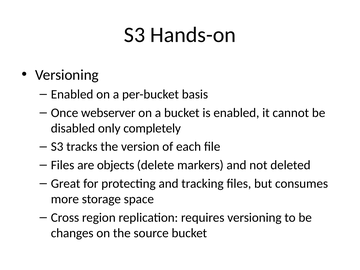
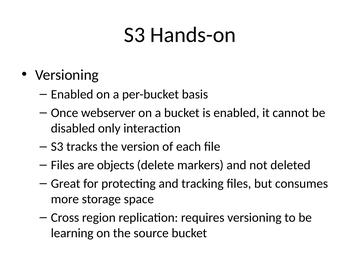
completely: completely -> interaction
changes: changes -> learning
